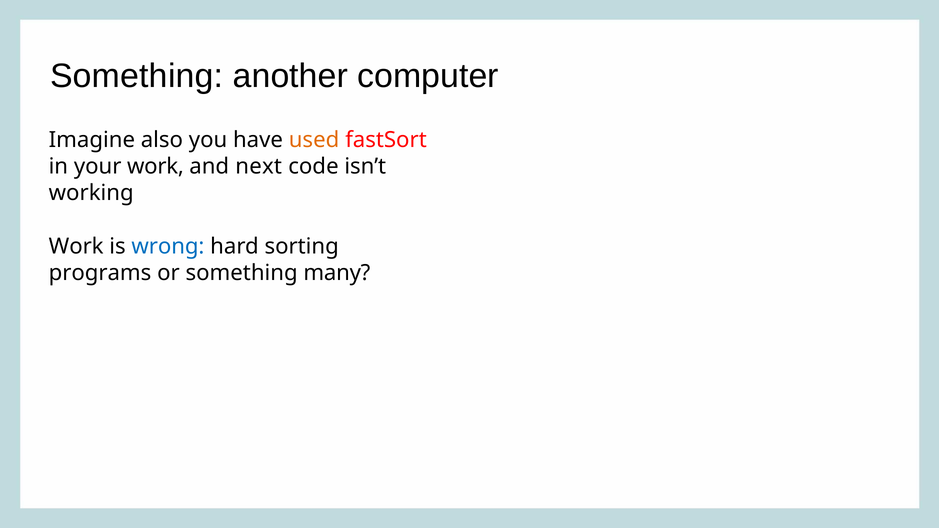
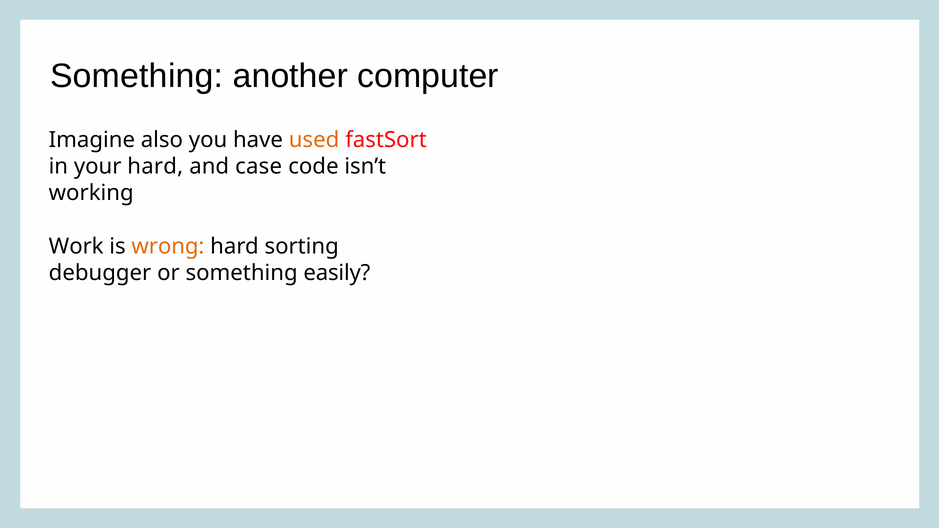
your work: work -> hard
next: next -> case
wrong colour: blue -> orange
programs: programs -> debugger
many: many -> easily
